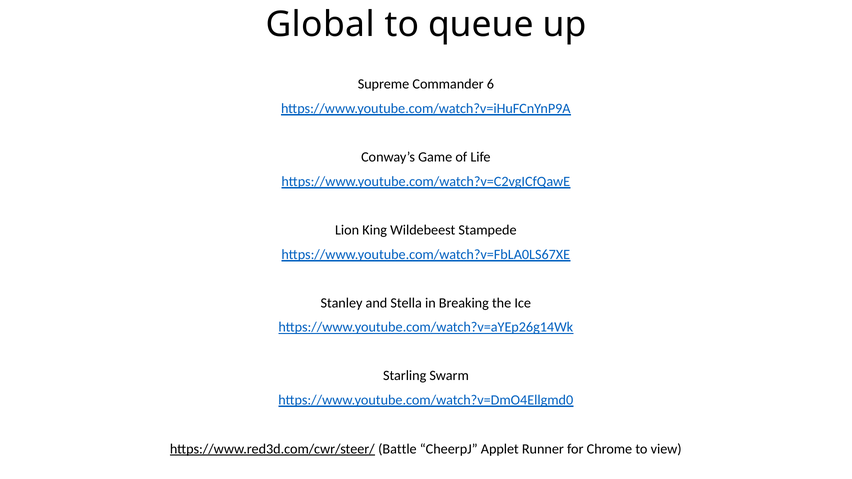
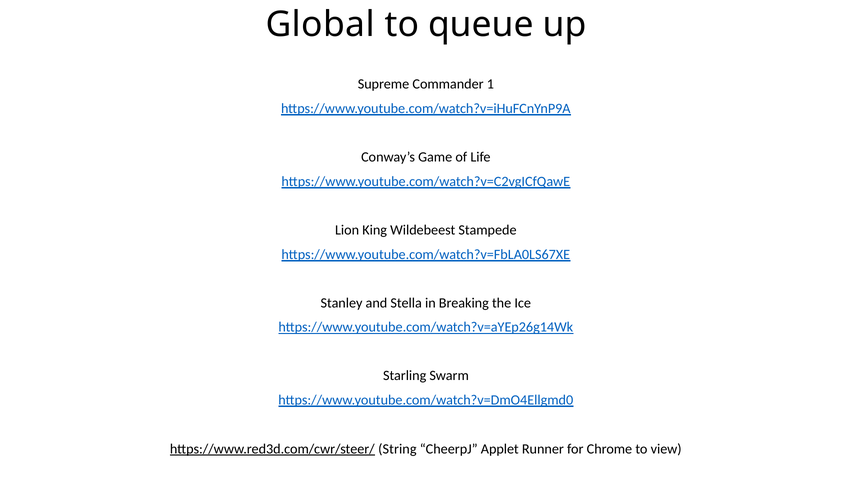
6: 6 -> 1
Battle: Battle -> String
